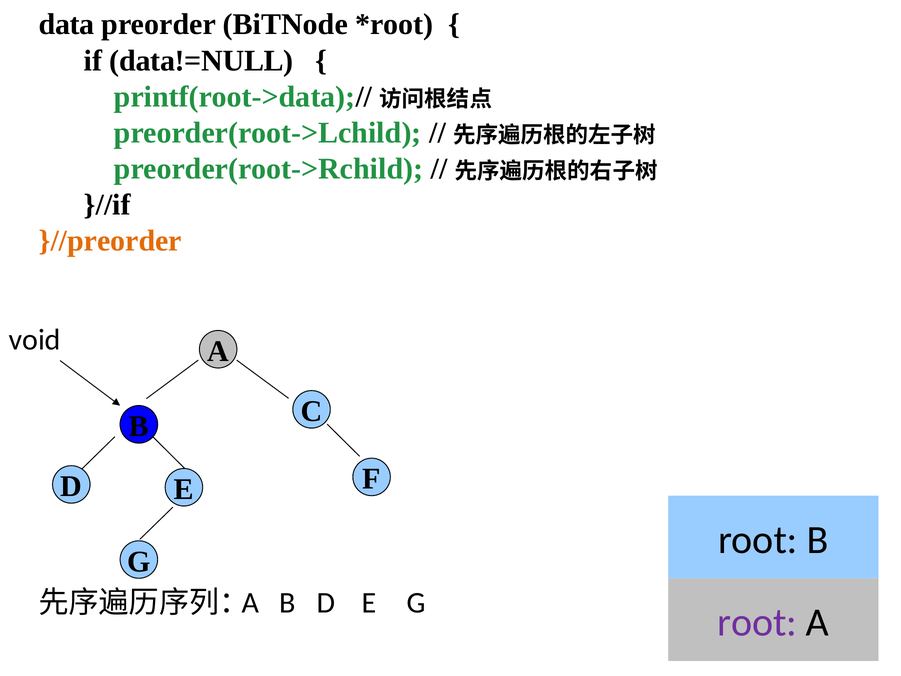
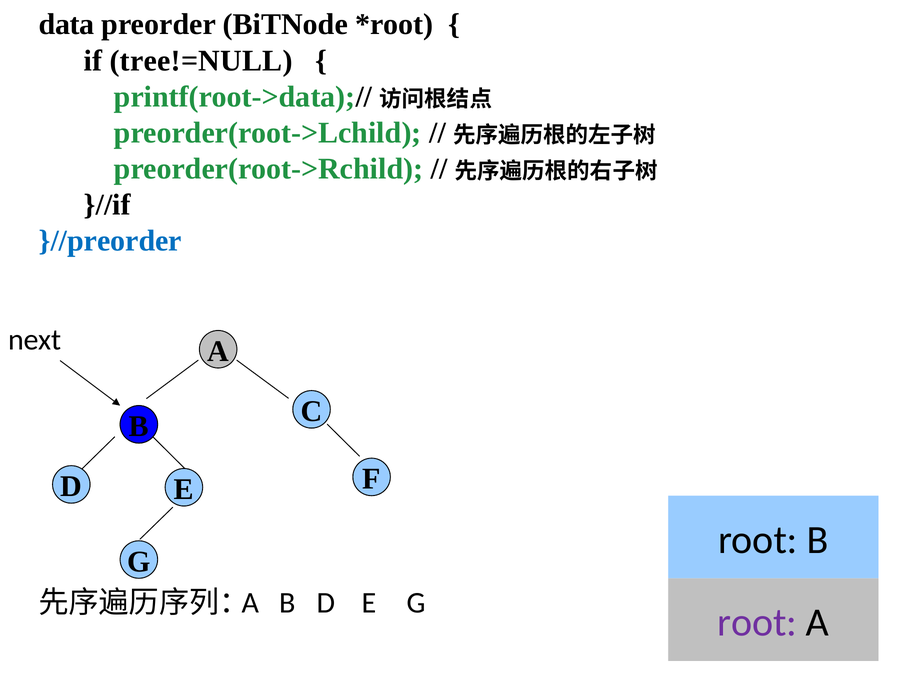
data!=NULL: data!=NULL -> tree!=NULL
}//preorder colour: orange -> blue
void: void -> next
